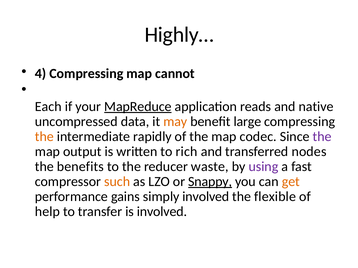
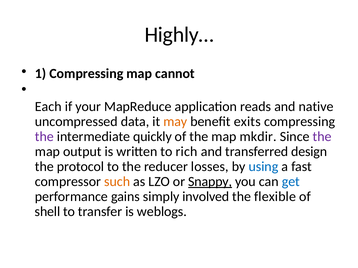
4: 4 -> 1
MapReduce underline: present -> none
large: large -> exits
the at (44, 137) colour: orange -> purple
rapidly: rapidly -> quickly
codec: codec -> mkdir
nodes: nodes -> design
benefits: benefits -> protocol
waste: waste -> losses
using colour: purple -> blue
get colour: orange -> blue
help: help -> shell
is involved: involved -> weblogs
